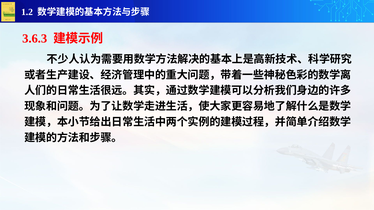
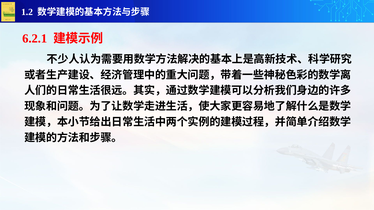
3.6.3: 3.6.3 -> 6.2.1
